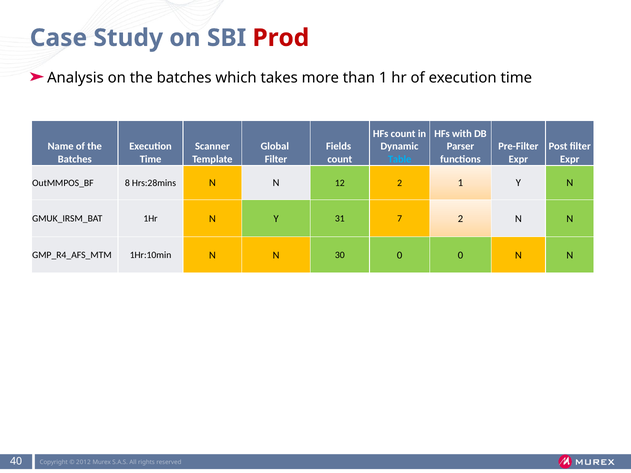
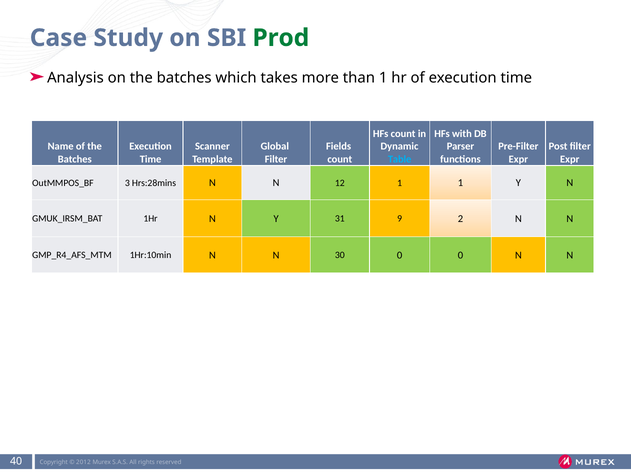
Prod colour: red -> green
8: 8 -> 3
12 2: 2 -> 1
7: 7 -> 9
